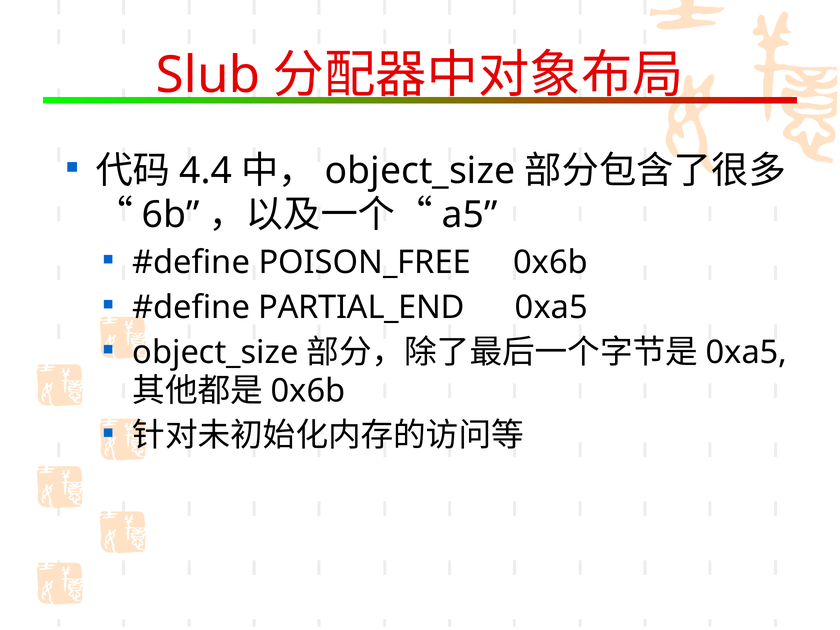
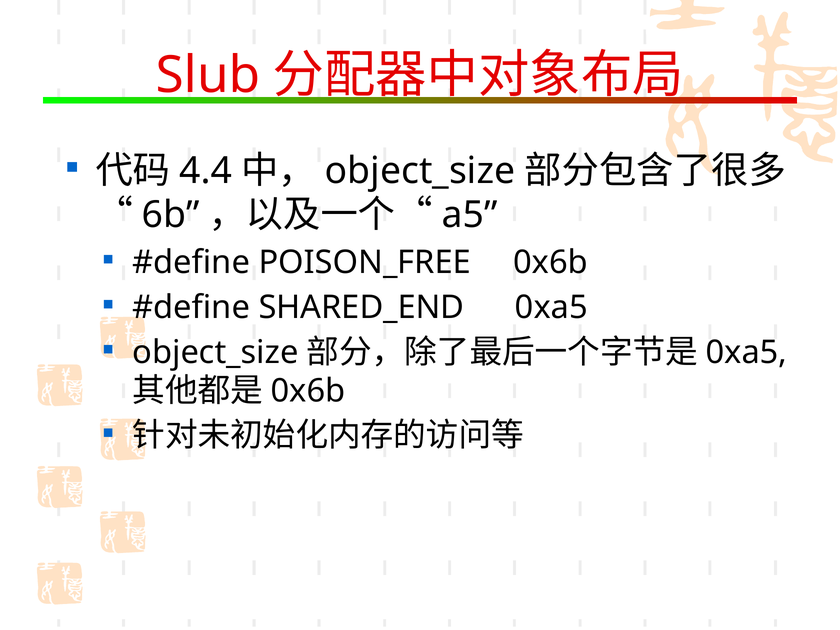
PARTIAL_END: PARTIAL_END -> SHARED_END
